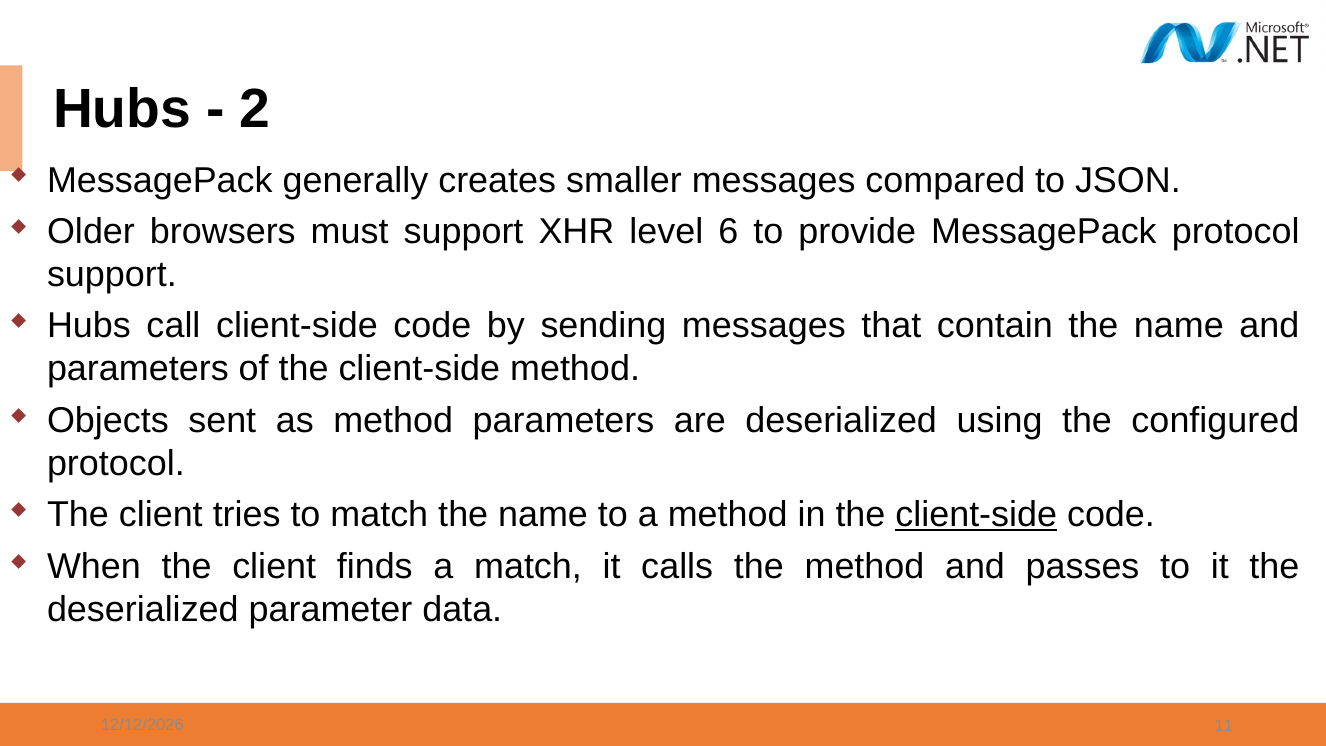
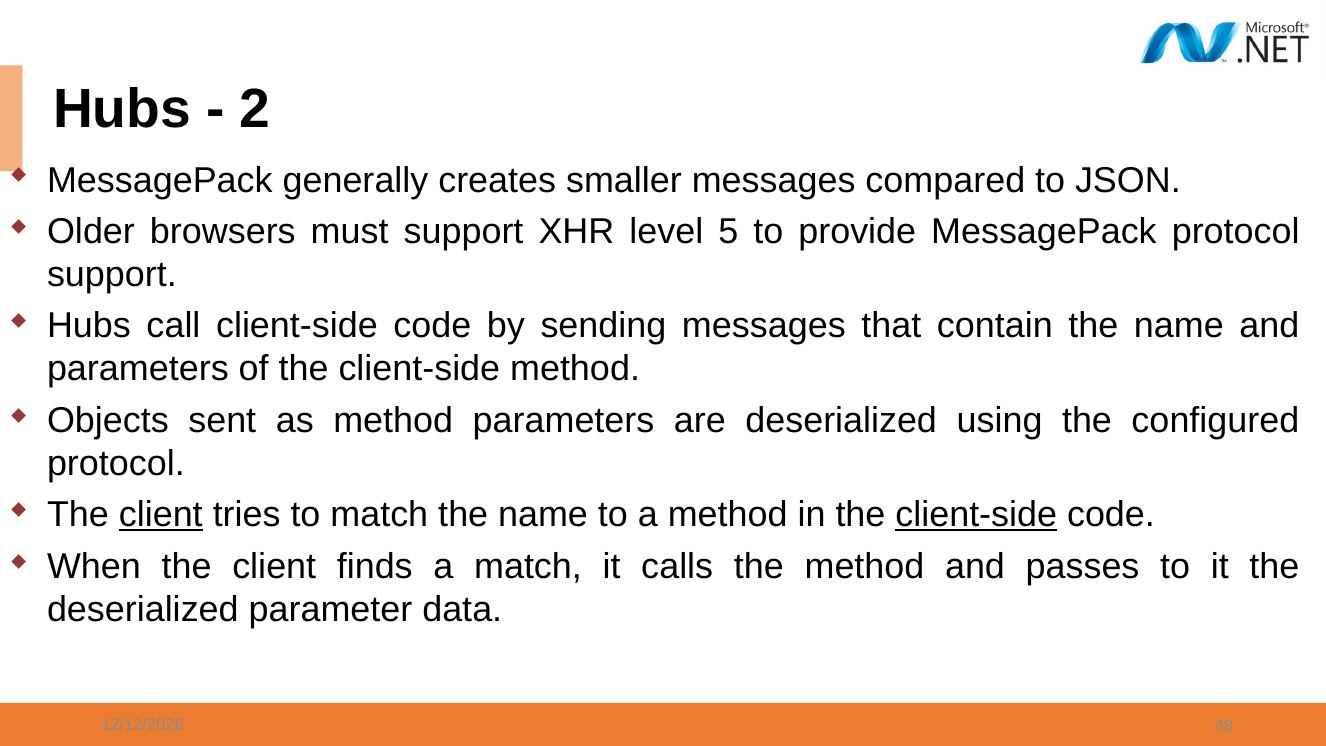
6: 6 -> 5
client at (161, 515) underline: none -> present
11: 11 -> 48
